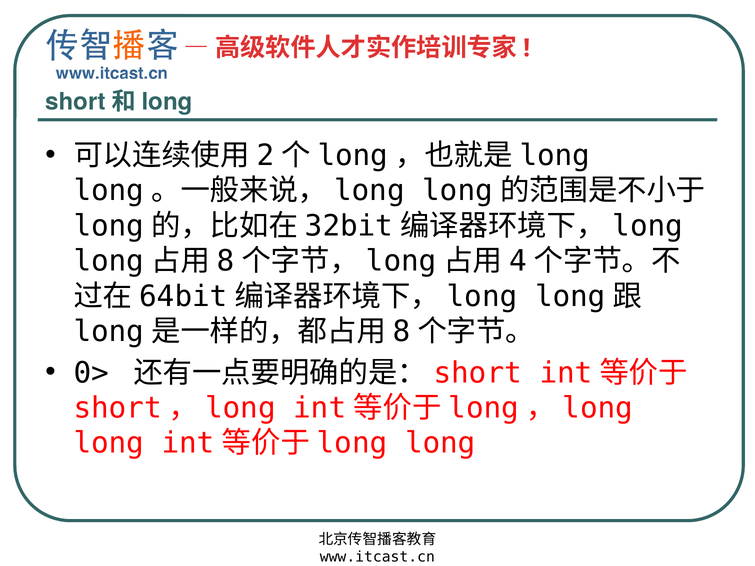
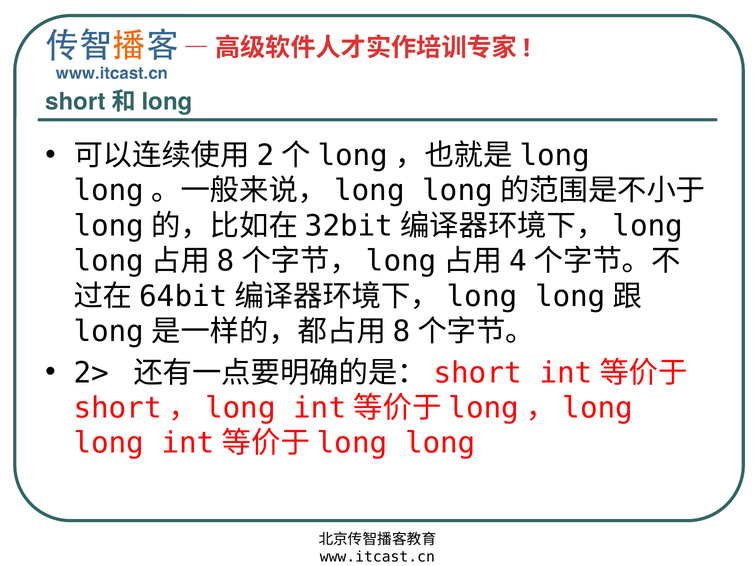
0>: 0> -> 2>
